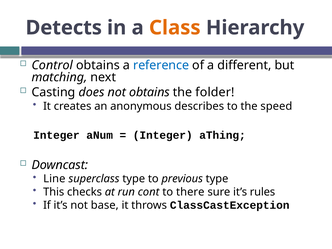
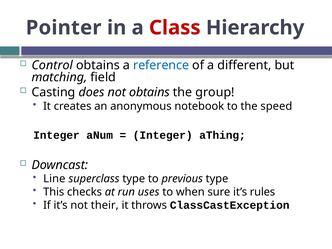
Detects: Detects -> Pointer
Class colour: orange -> red
next: next -> field
folder: folder -> group
describes: describes -> notebook
cont: cont -> uses
there: there -> when
base: base -> their
